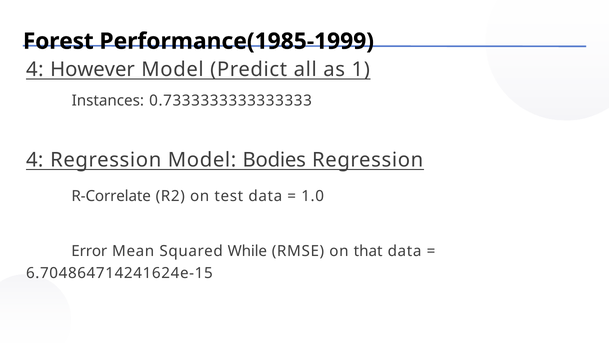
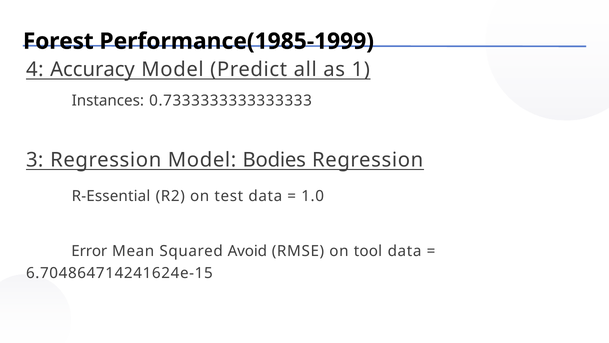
However: However -> Accuracy
4 at (35, 160): 4 -> 3
R-Correlate: R-Correlate -> R-Essential
While: While -> Avoid
that: that -> tool
